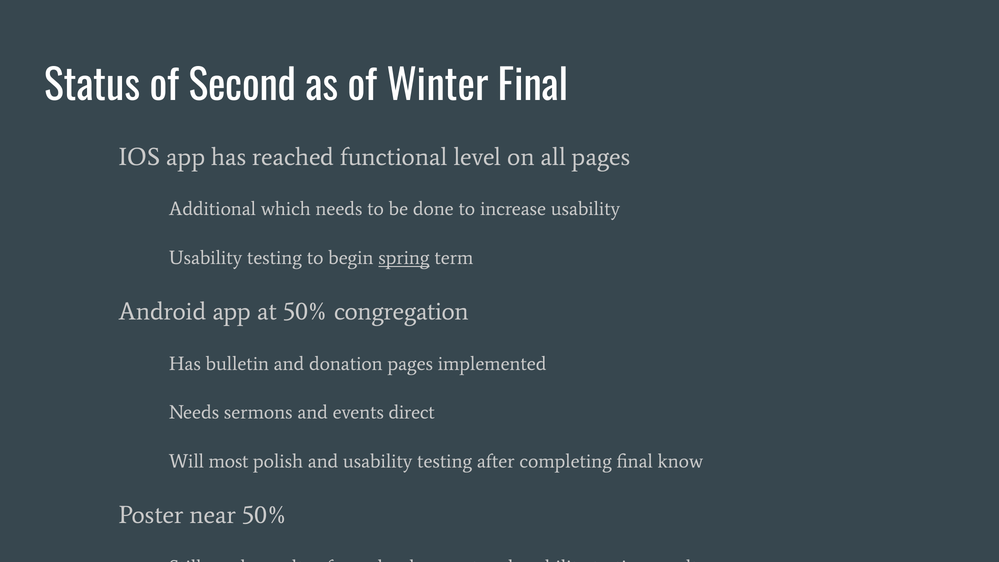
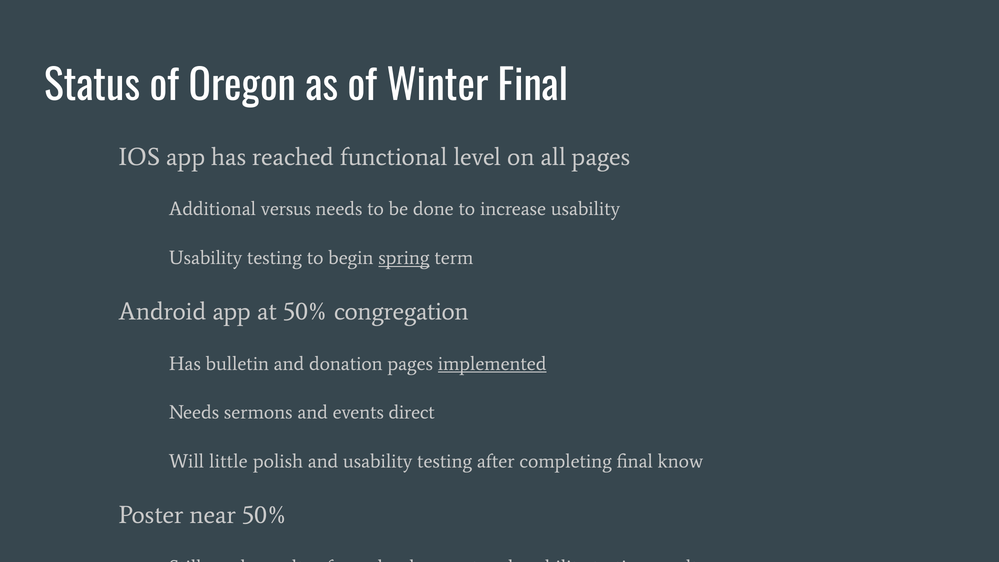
Second: Second -> Oregon
which: which -> versus
implemented underline: none -> present
most: most -> little
